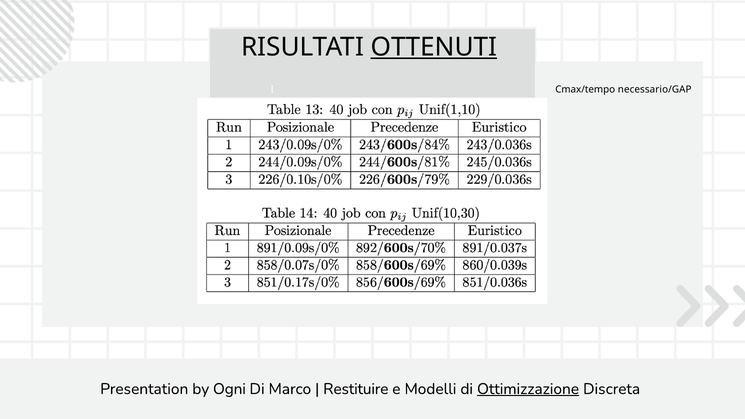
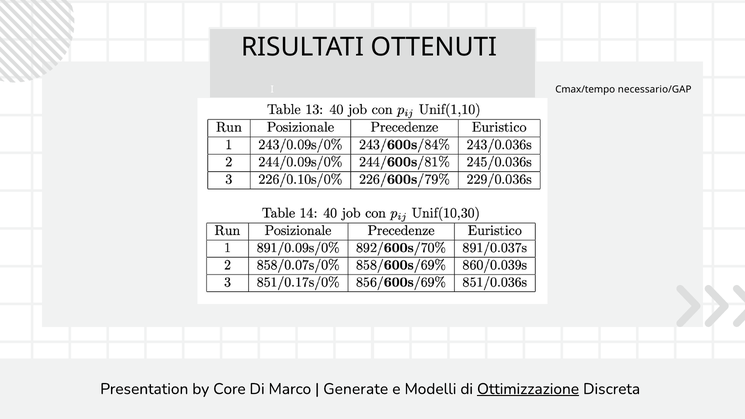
OTTENUTI underline: present -> none
Ogni: Ogni -> Core
Restituire: Restituire -> Generate
